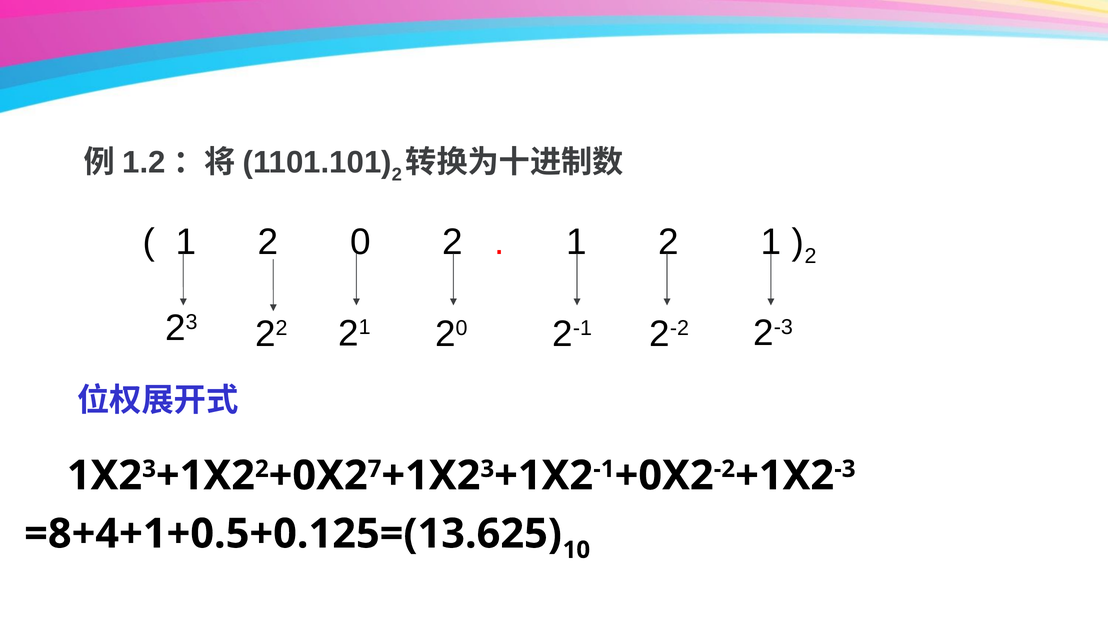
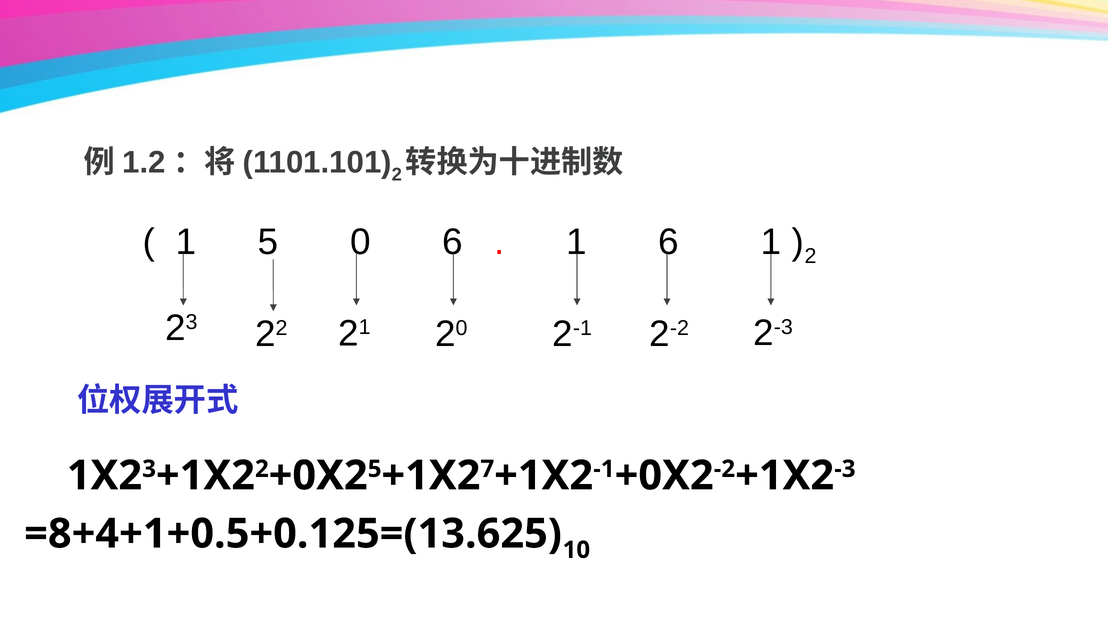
2 at (268, 242): 2 -> 5
0 2: 2 -> 6
2 at (669, 242): 2 -> 6
7 at (375, 469): 7 -> 5
3 at (487, 469): 3 -> 7
